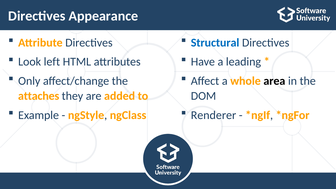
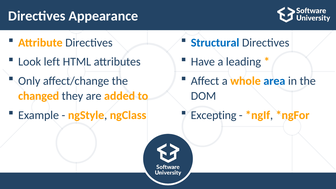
area colour: black -> blue
attaches: attaches -> changed
Renderer: Renderer -> Excepting
